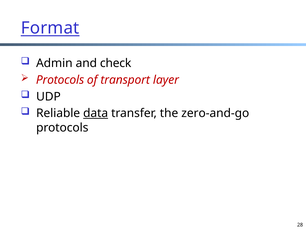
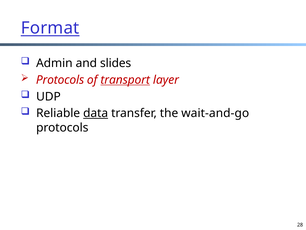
check: check -> slides
transport underline: none -> present
zero-and-go: zero-and-go -> wait-and-go
